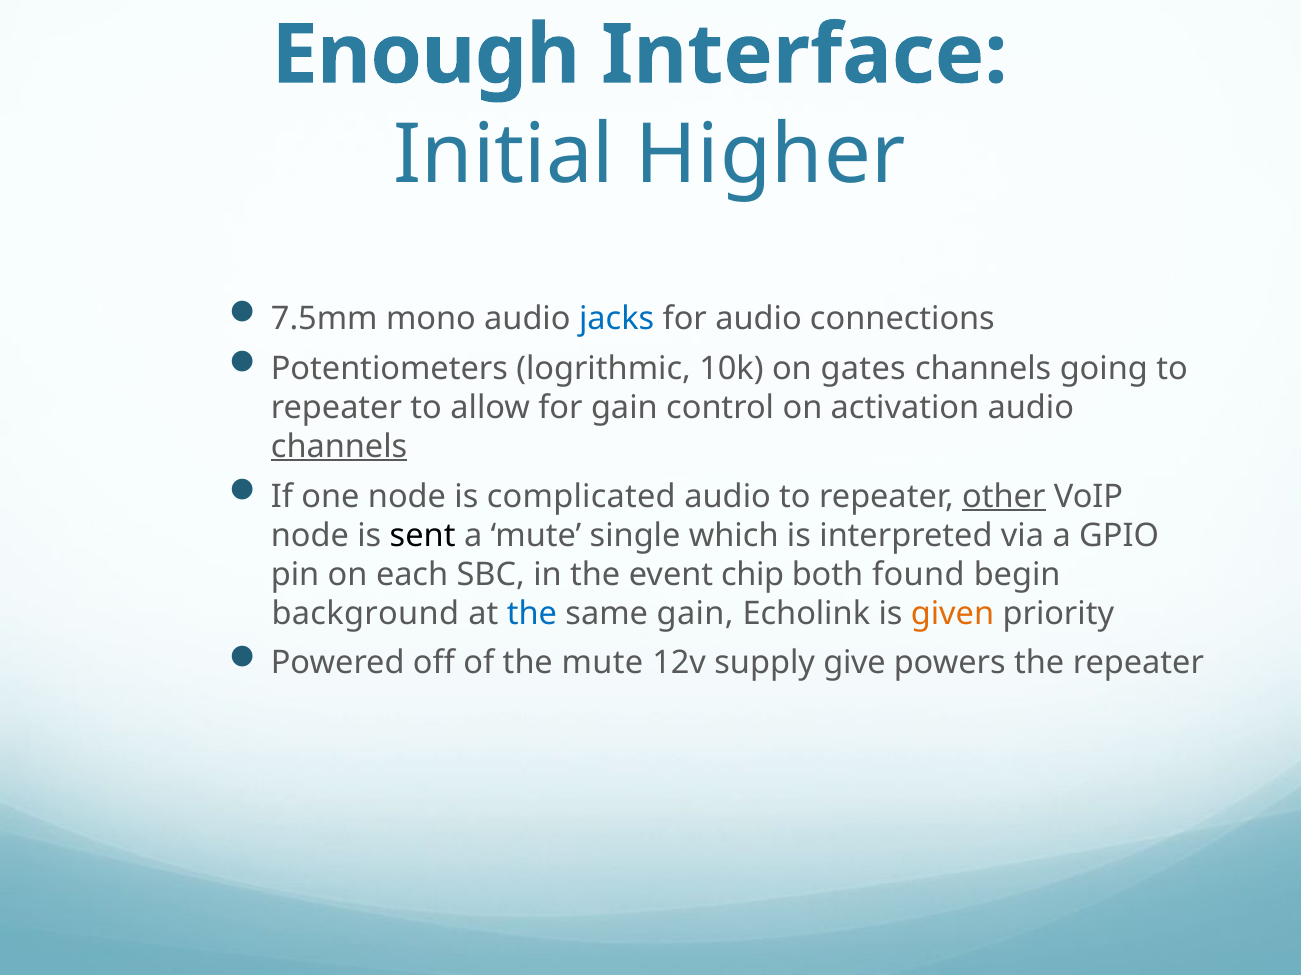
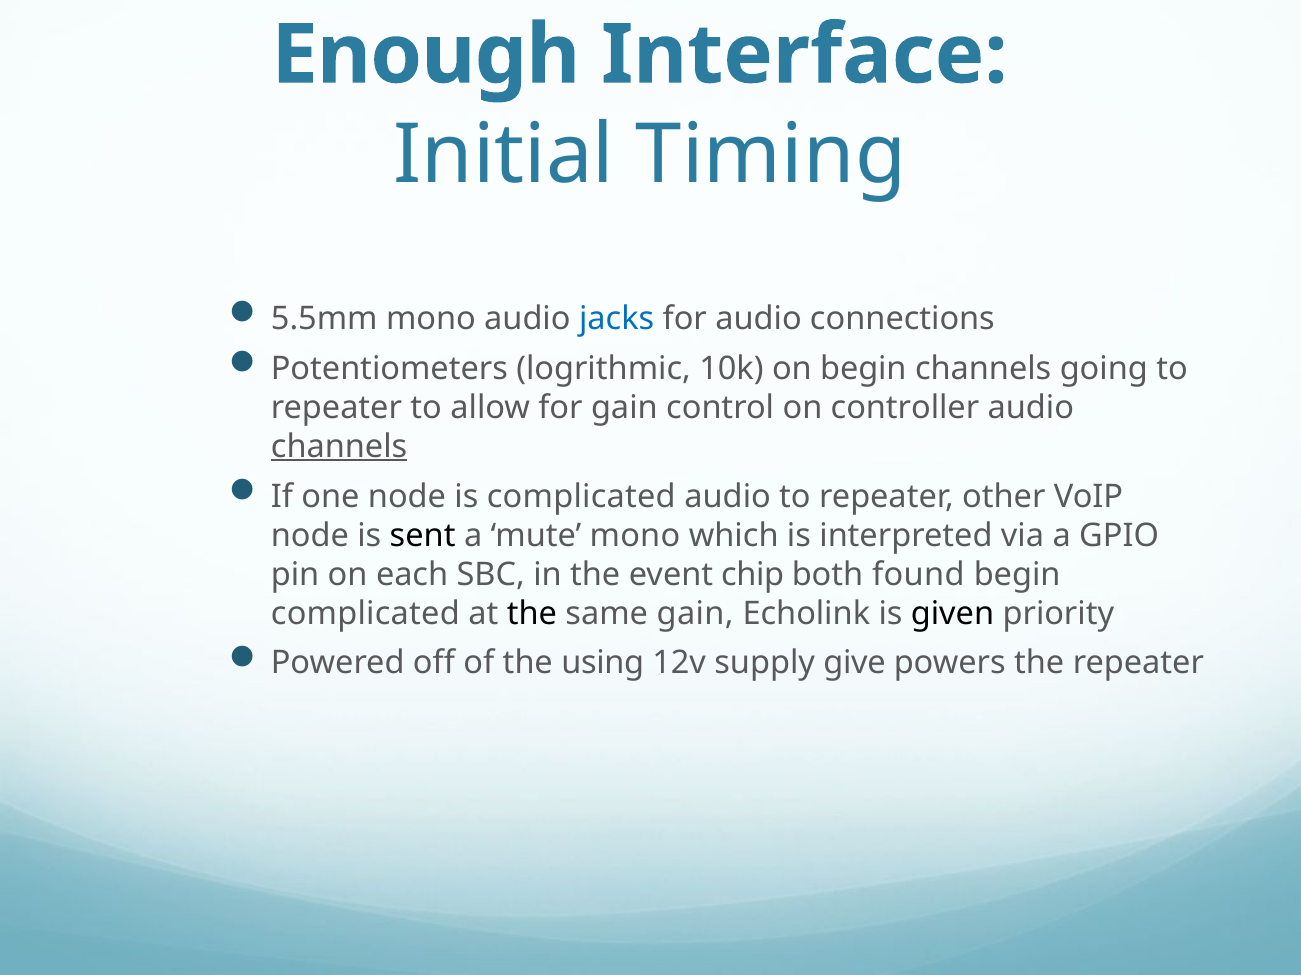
Higher: Higher -> Timing
7.5mm: 7.5mm -> 5.5mm
on gates: gates -> begin
activation: activation -> controller
other underline: present -> none
mute single: single -> mono
background at (365, 614): background -> complicated
the at (532, 614) colour: blue -> black
given colour: orange -> black
the mute: mute -> using
